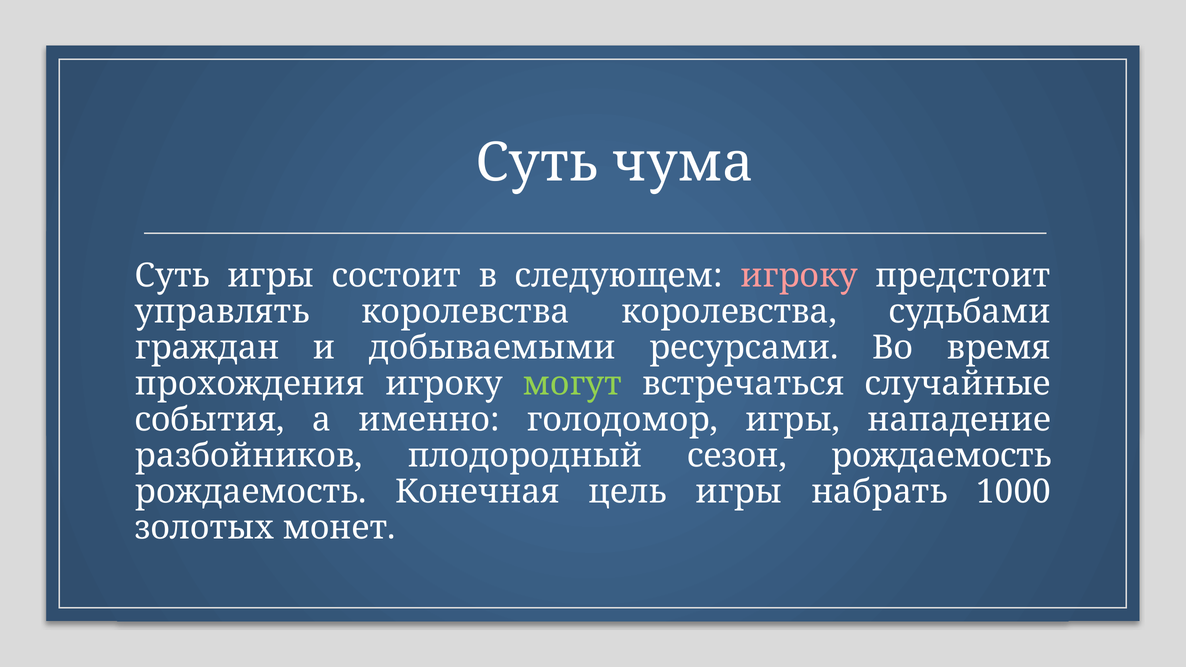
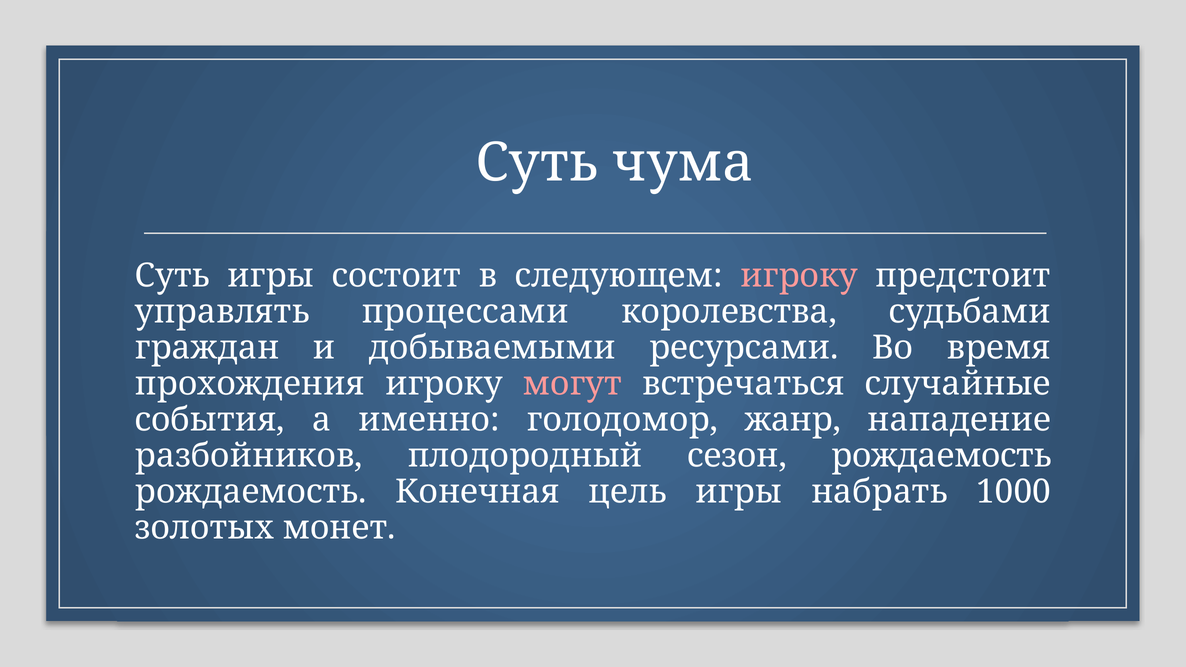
управлять королевства: королевства -> процессами
могут colour: light green -> pink
голодомор игры: игры -> жанр
